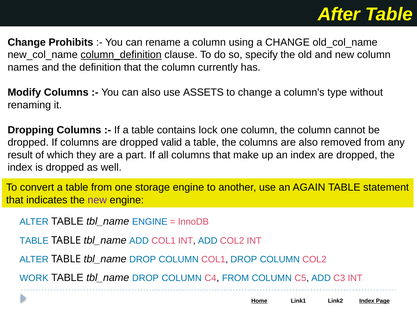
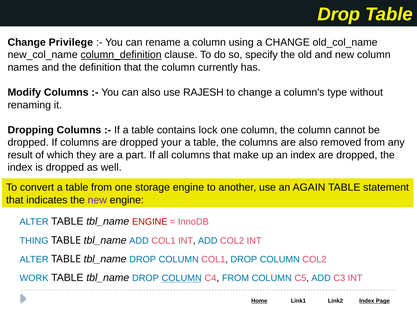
After at (339, 14): After -> Drop
Prohibits: Prohibits -> Privilege
ASSETS: ASSETS -> RAJESH
valid: valid -> your
ENGINE at (150, 222) colour: blue -> red
TABLE at (34, 240): TABLE -> THING
COLUMN at (182, 278) underline: none -> present
